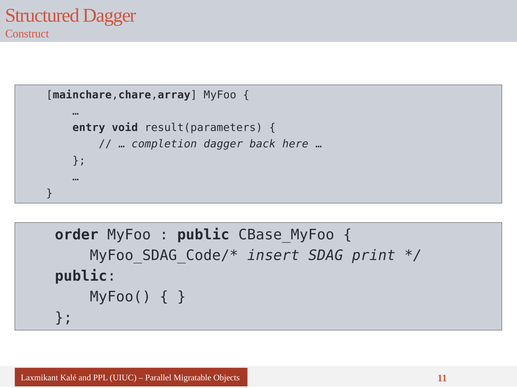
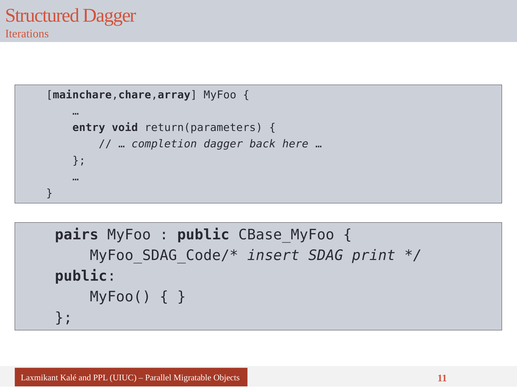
Construct: Construct -> Iterations
result(parameters: result(parameters -> return(parameters
order: order -> pairs
